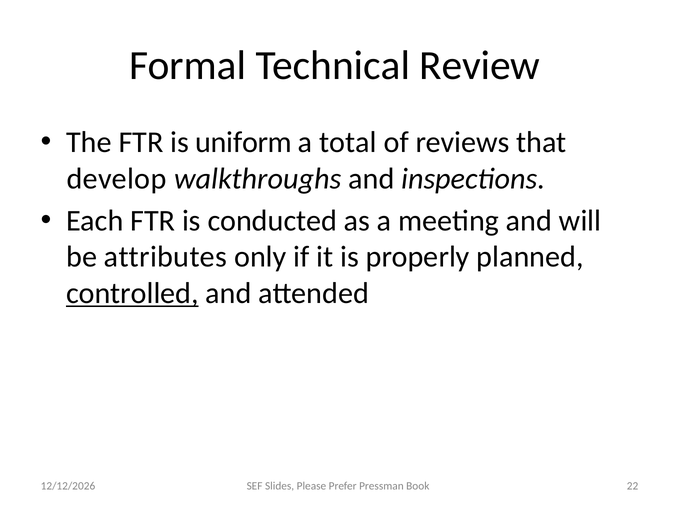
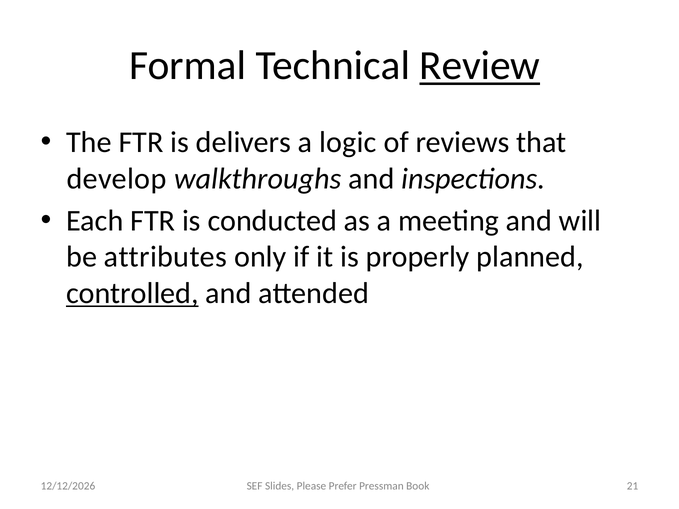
Review underline: none -> present
uniform: uniform -> delivers
total: total -> logic
22: 22 -> 21
